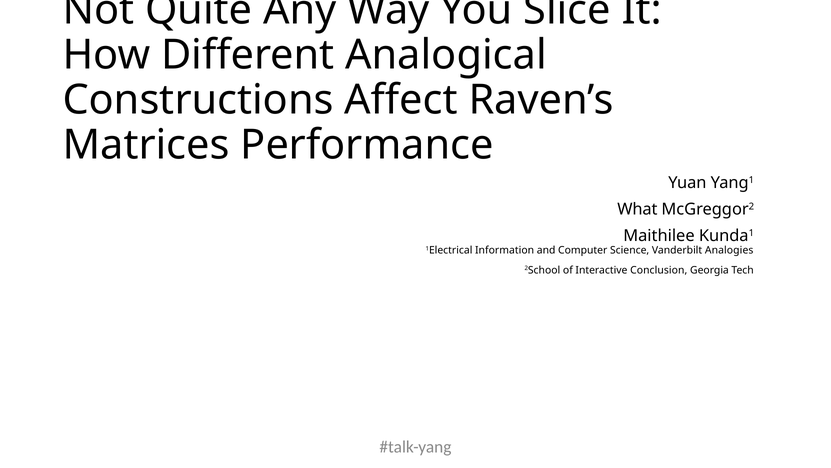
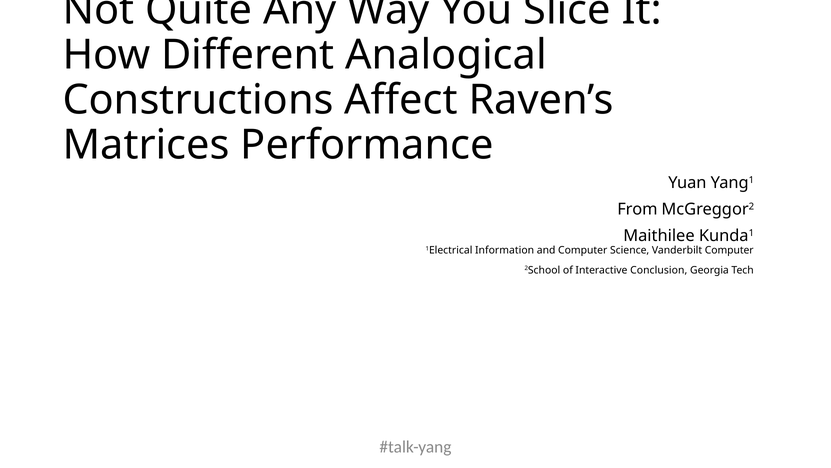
What: What -> From
Vanderbilt Analogies: Analogies -> Computer
